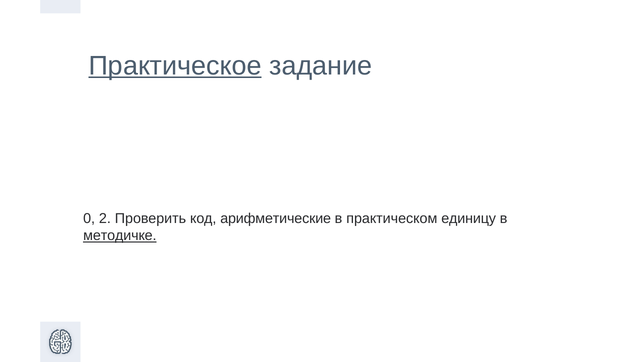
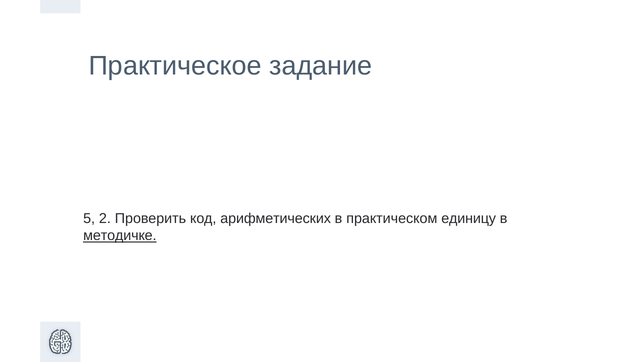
Практическое underline: present -> none
0: 0 -> 5
арифметические: арифметические -> арифметических
